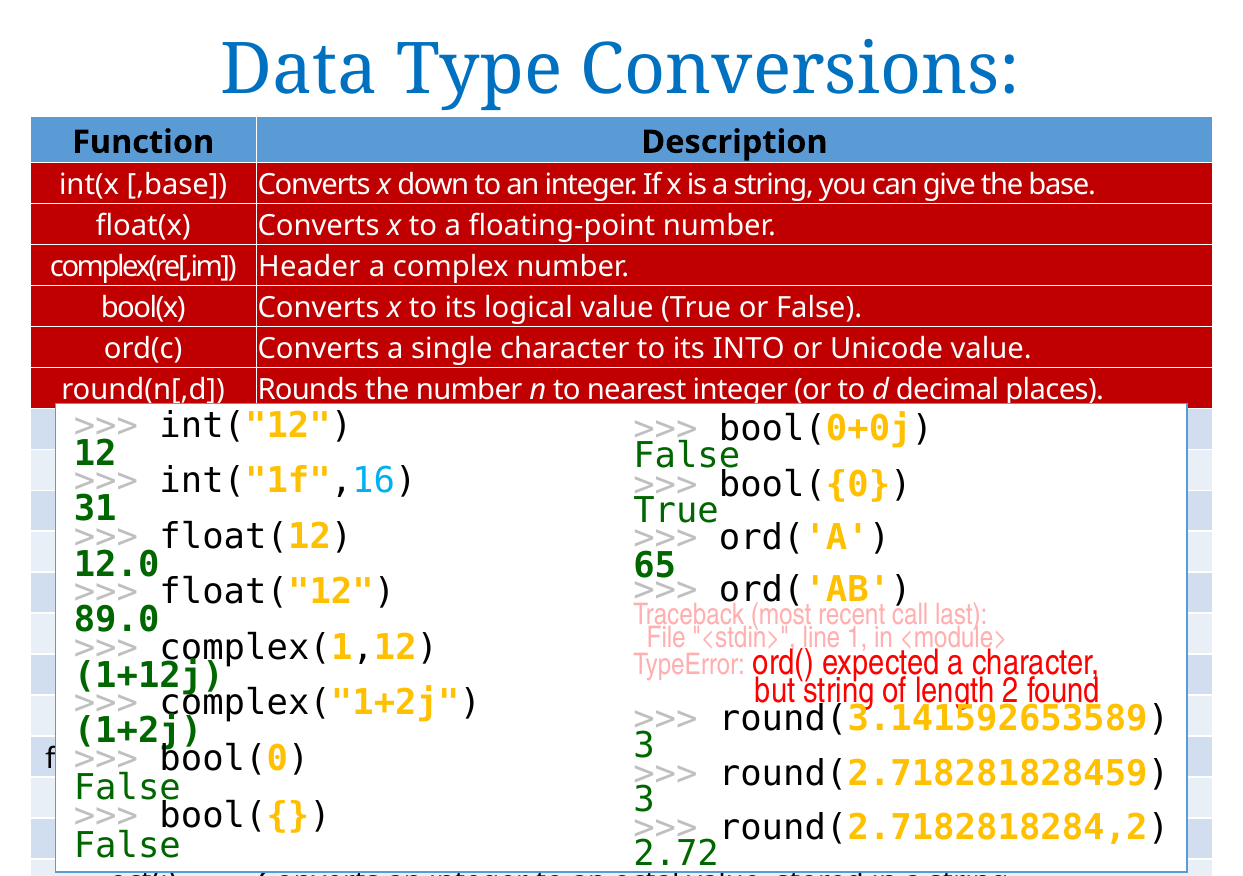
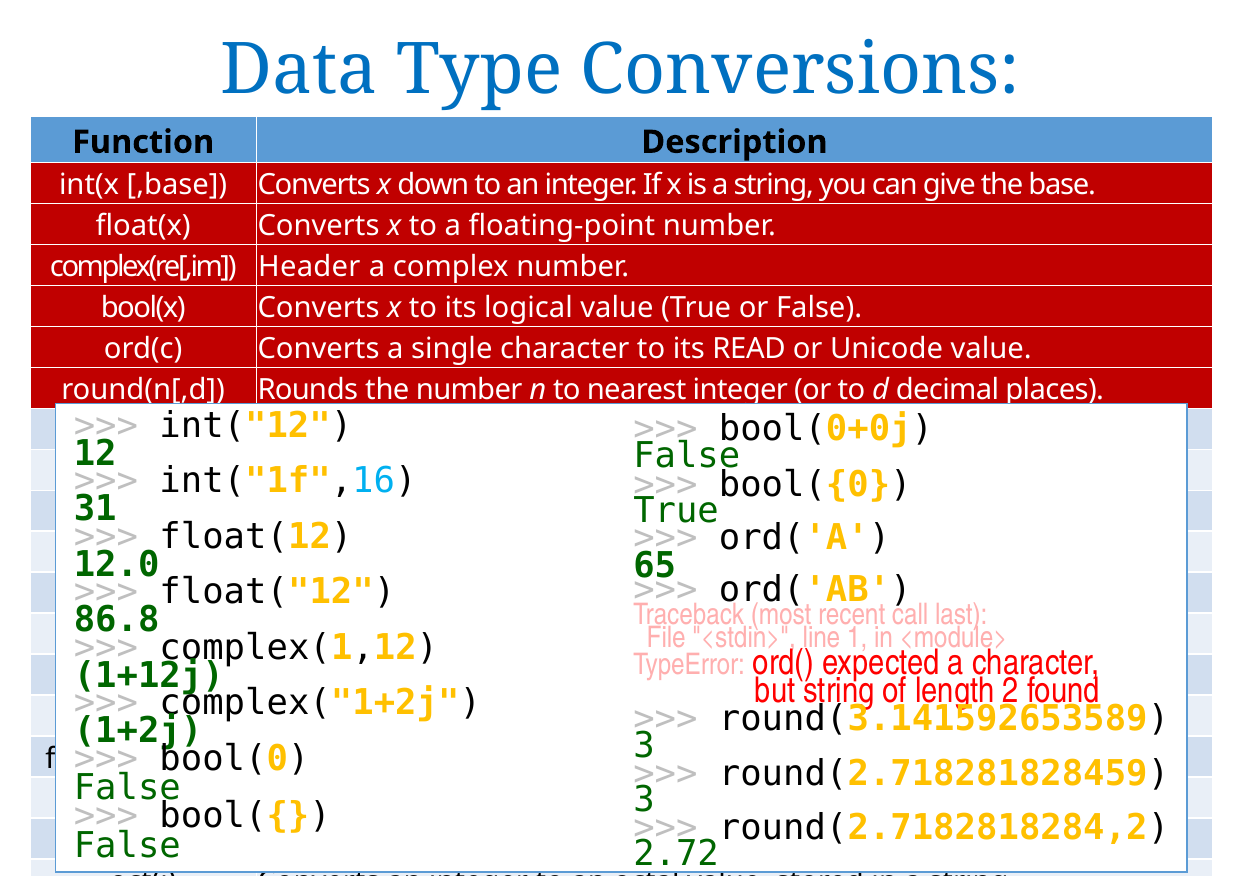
INTO: INTO -> READ
89.0: 89.0 -> 86.8
